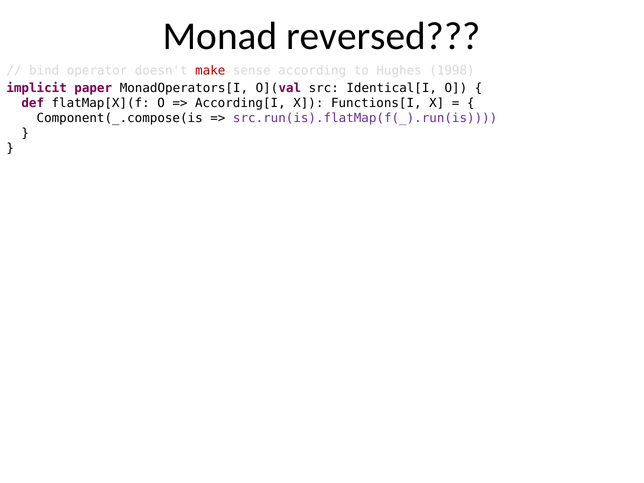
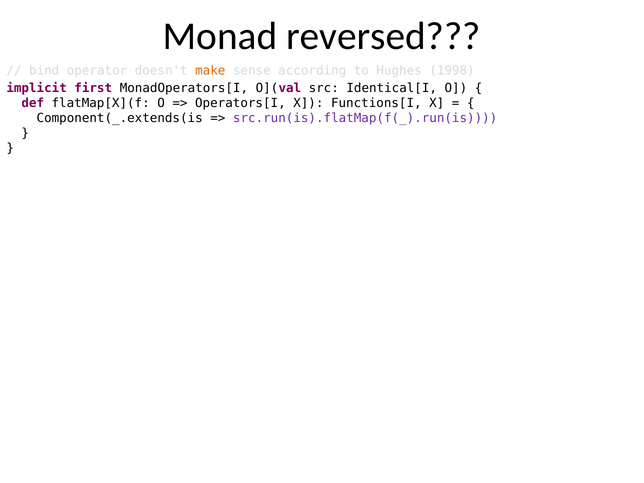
make colour: red -> orange
paper: paper -> first
According[I: According[I -> Operators[I
Component(_.compose(is: Component(_.compose(is -> Component(_.extends(is
